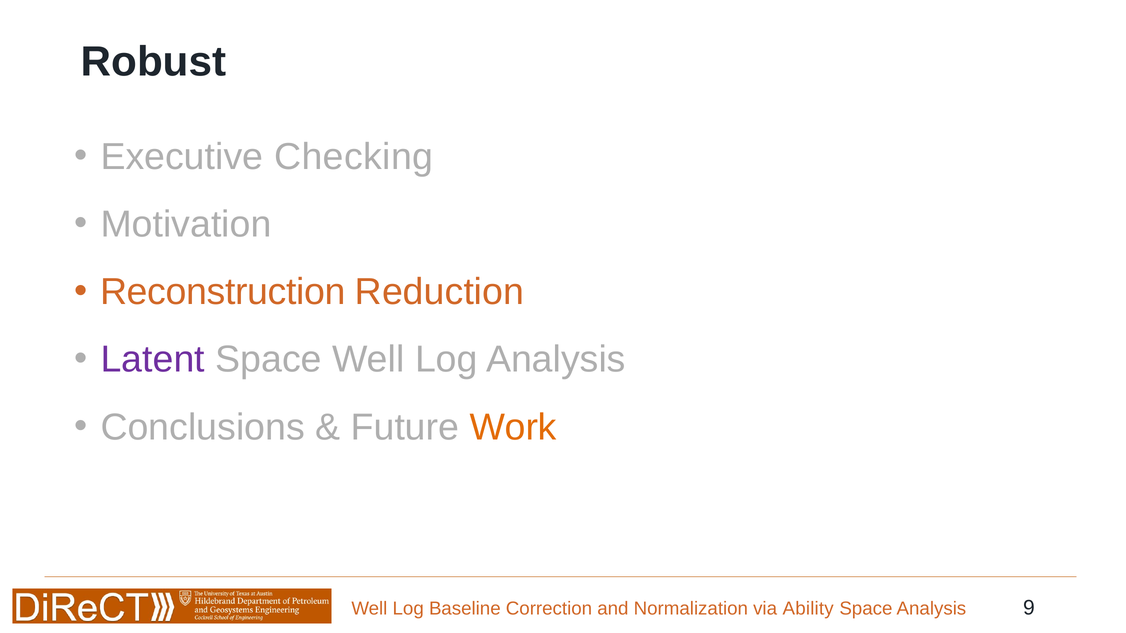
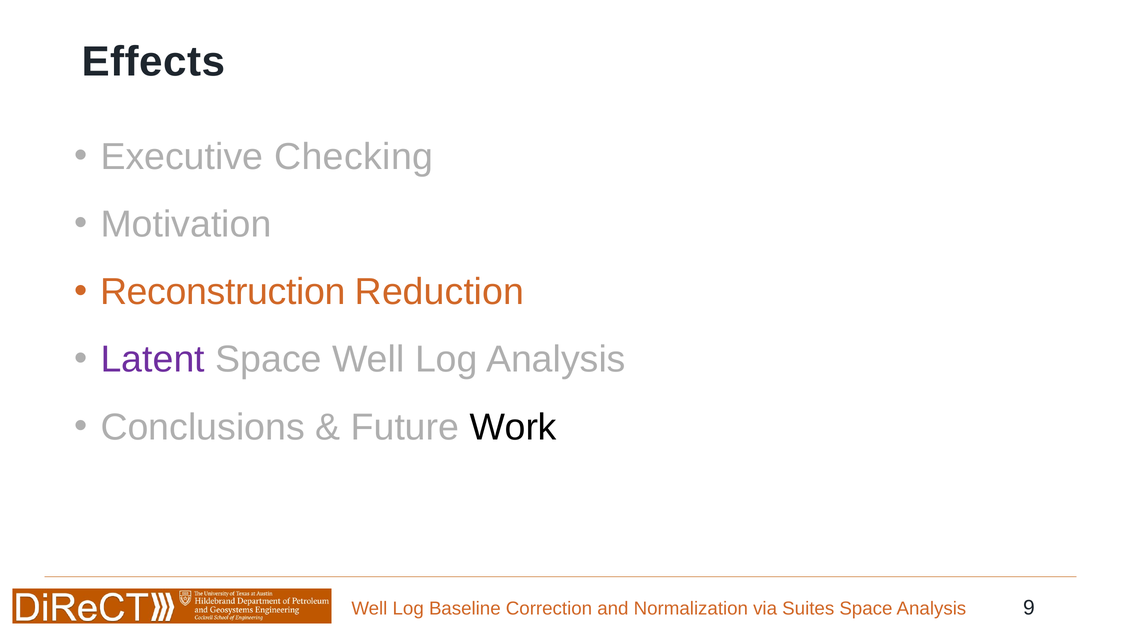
Robust: Robust -> Effects
Work colour: orange -> black
Ability: Ability -> Suites
